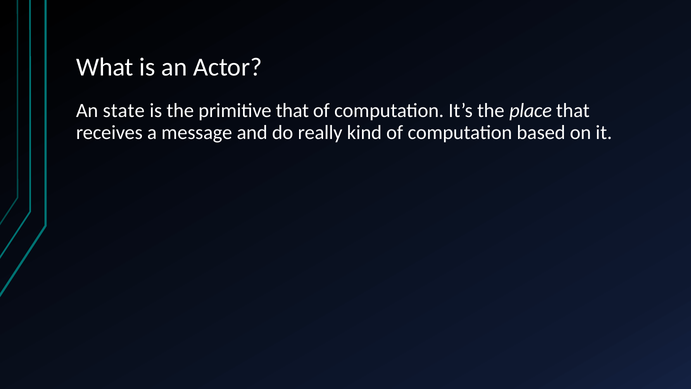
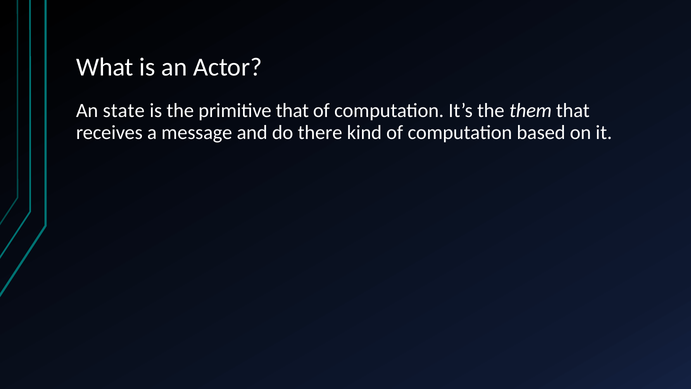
place: place -> them
really: really -> there
